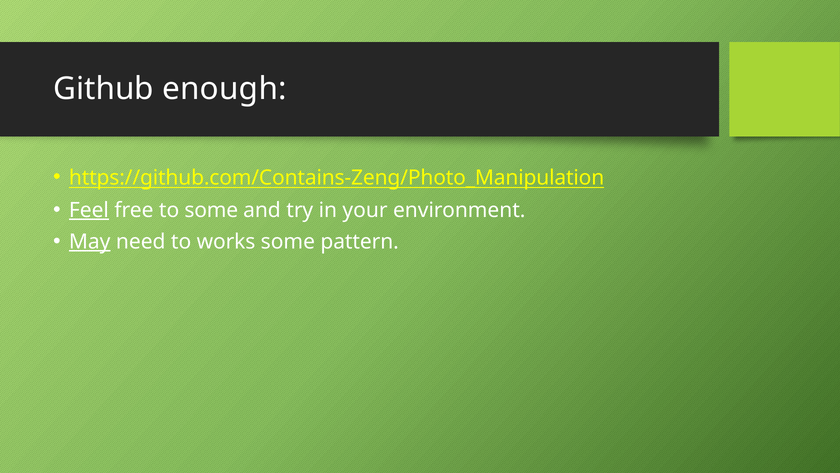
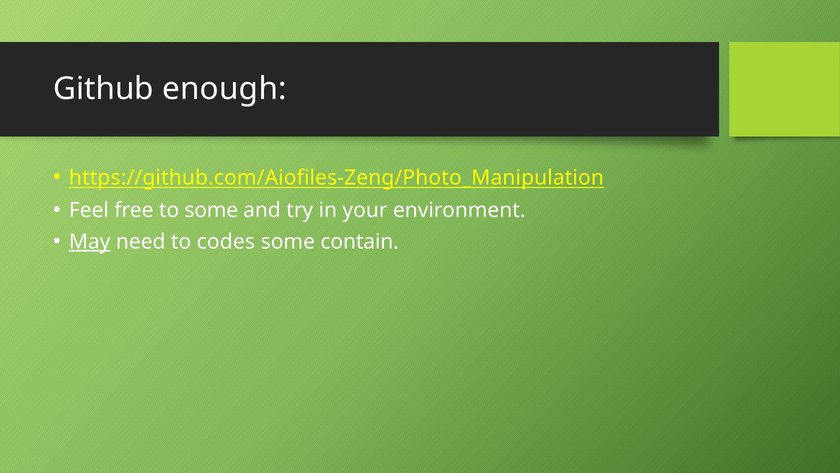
https://github.com/Contains-Zeng/Photo_Manipulation: https://github.com/Contains-Zeng/Photo_Manipulation -> https://github.com/Aiofiles-Zeng/Photo_Manipulation
Feel underline: present -> none
works: works -> codes
pattern: pattern -> contain
